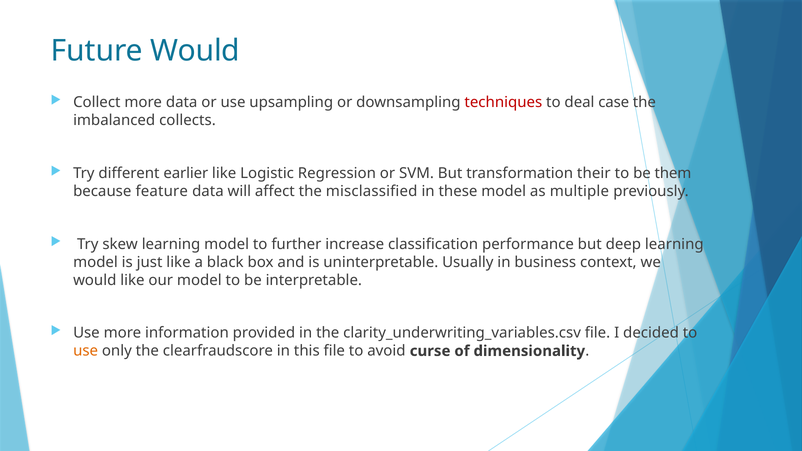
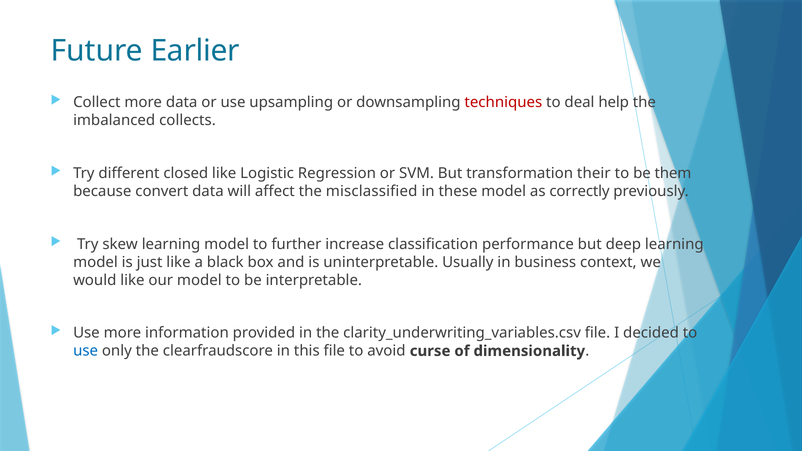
Future Would: Would -> Earlier
case: case -> help
earlier: earlier -> closed
feature: feature -> convert
multiple: multiple -> correctly
use at (86, 351) colour: orange -> blue
